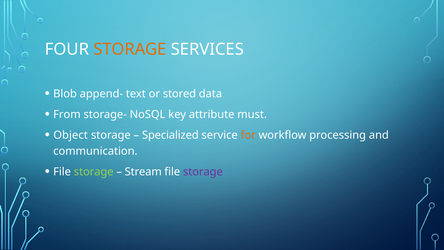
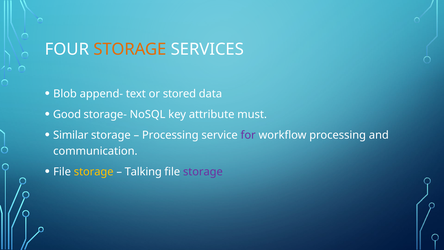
From: From -> Good
Object: Object -> Similar
Specialized at (170, 135): Specialized -> Processing
for colour: orange -> purple
storage at (94, 171) colour: light green -> yellow
Stream: Stream -> Talking
